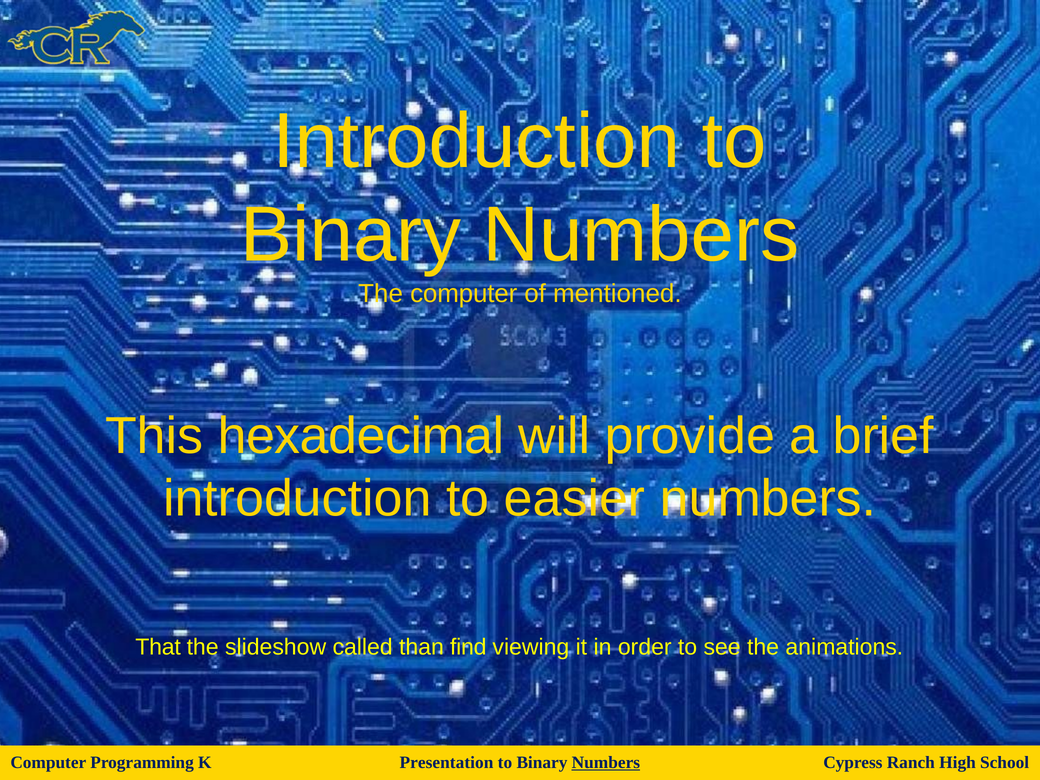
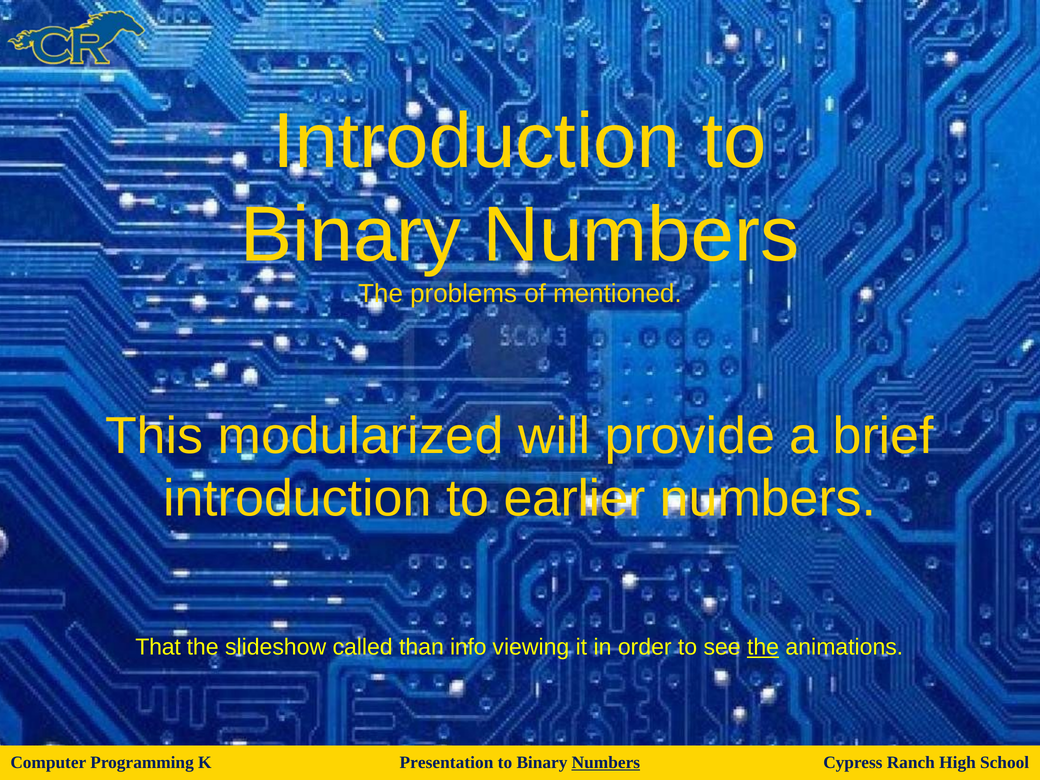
The computer: computer -> problems
hexadecimal: hexadecimal -> modularized
easier: easier -> earlier
find: find -> info
the at (763, 647) underline: none -> present
